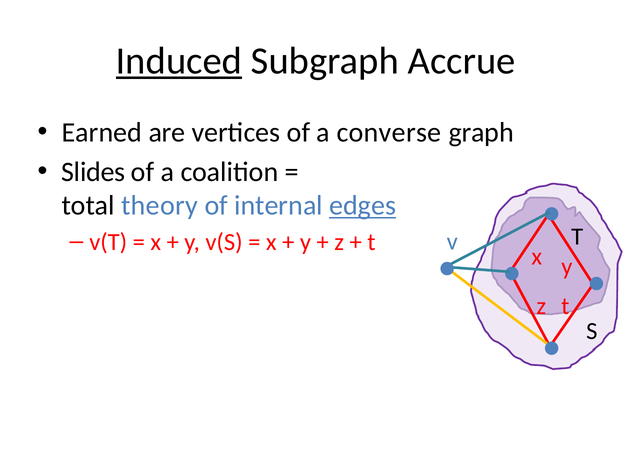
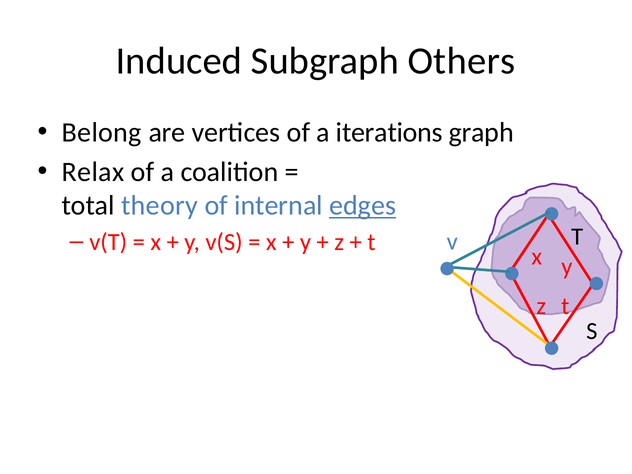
Induced underline: present -> none
Accrue: Accrue -> Others
Earned: Earned -> Belong
converse: converse -> iterations
Slides: Slides -> Relax
